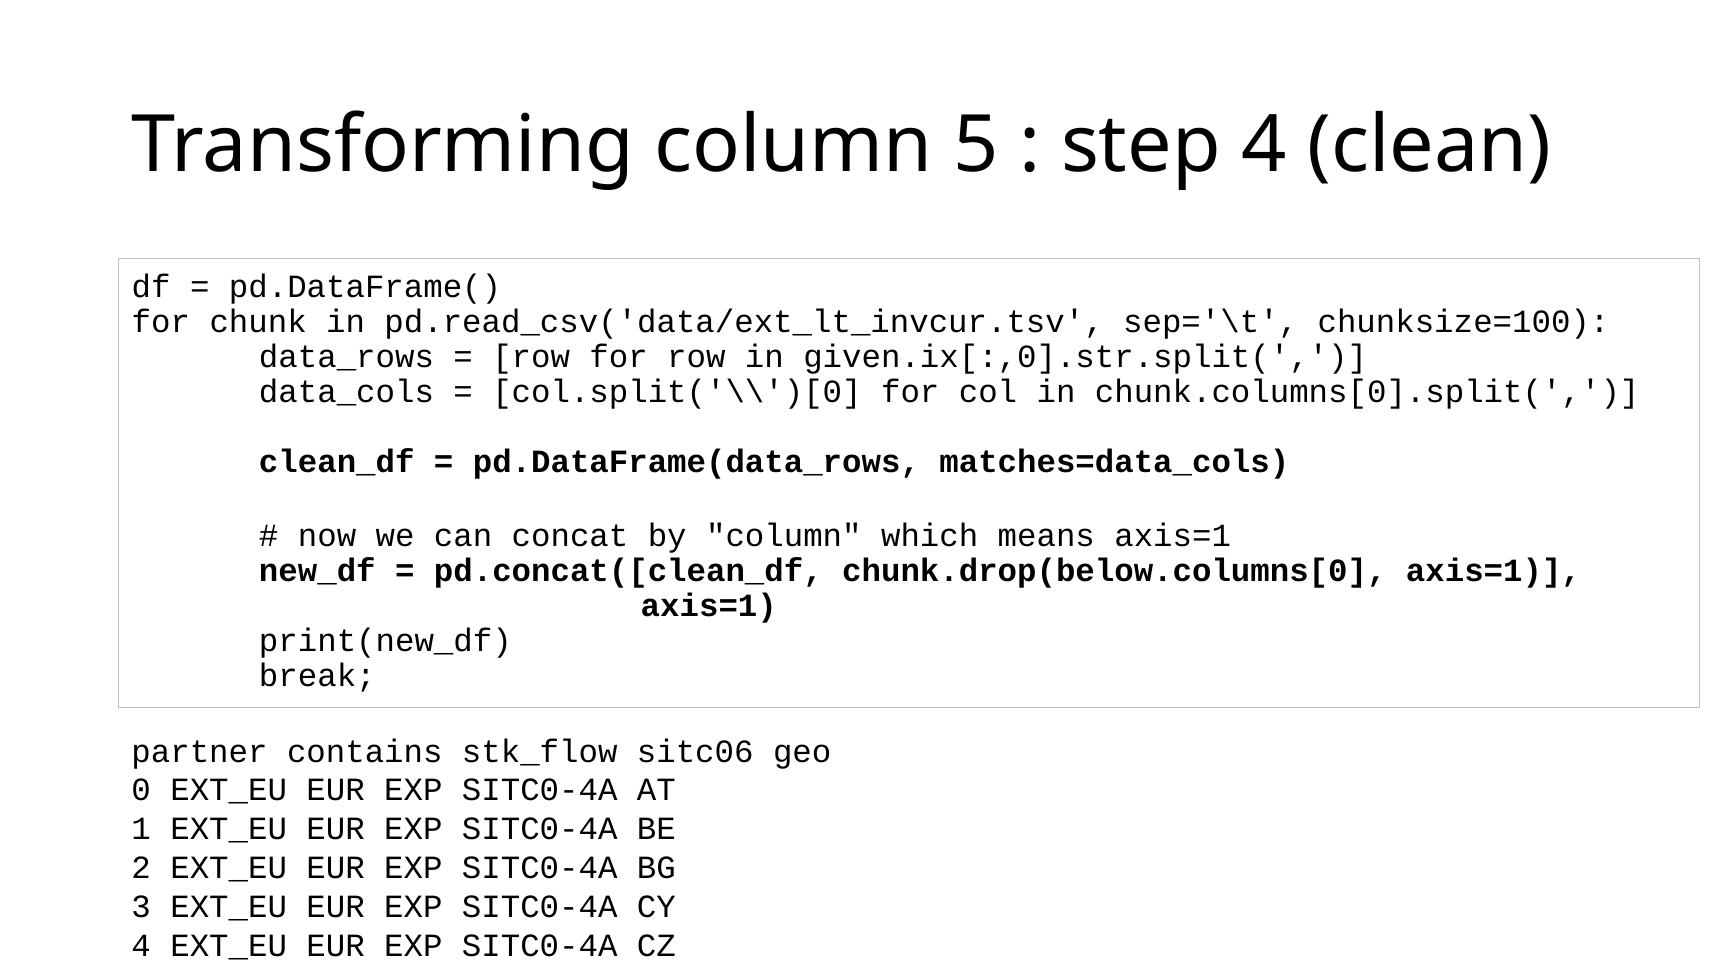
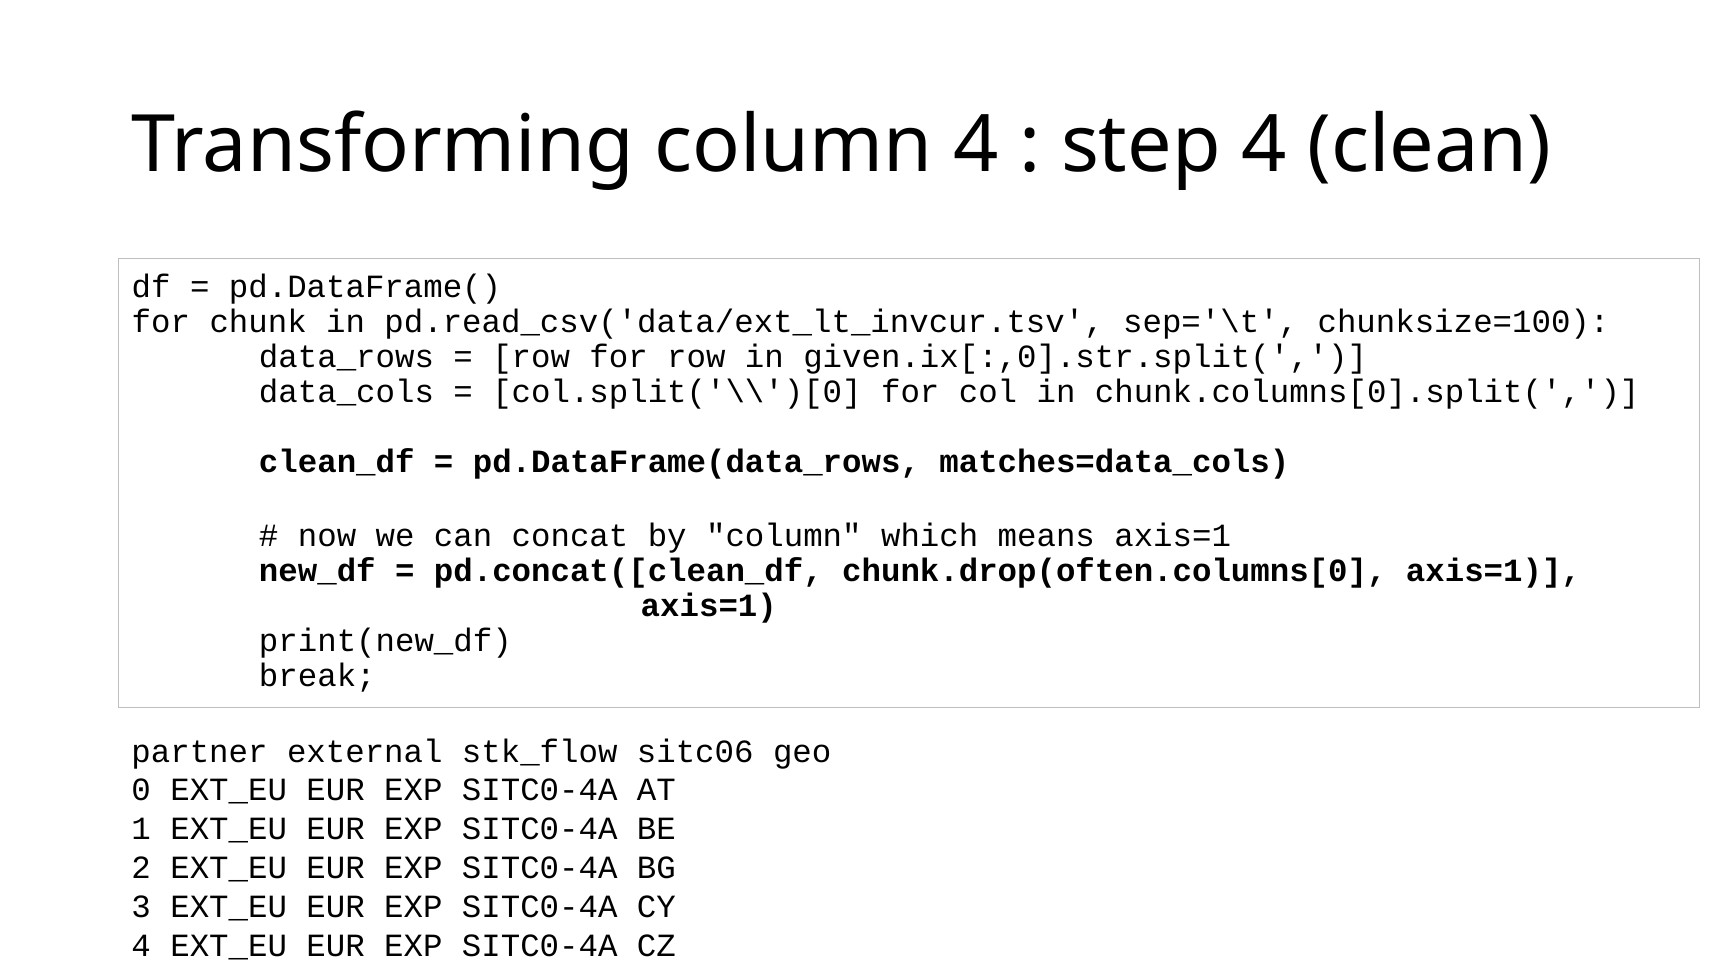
column 5: 5 -> 4
chunk.drop(below.columns[0: chunk.drop(below.columns[0 -> chunk.drop(often.columns[0
contains: contains -> external
